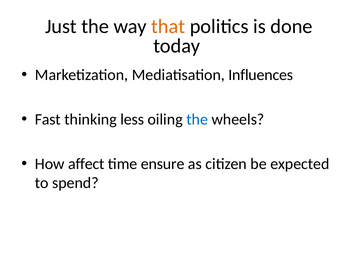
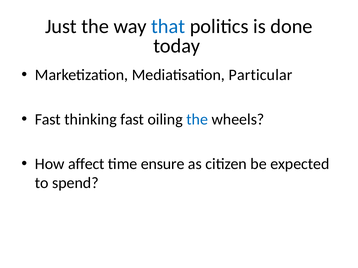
that colour: orange -> blue
Influences: Influences -> Particular
thinking less: less -> fast
